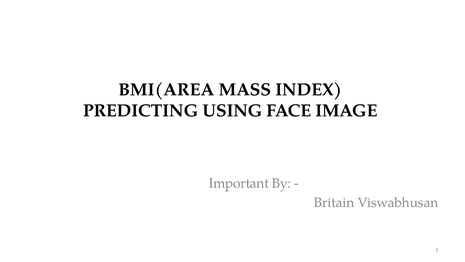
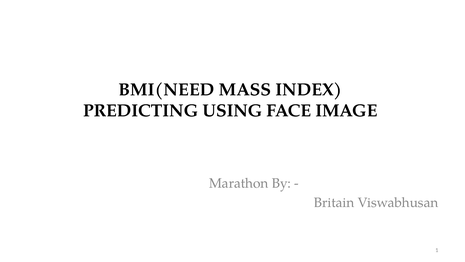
BMI(AREA: BMI(AREA -> BMI(NEED
Important: Important -> Marathon
